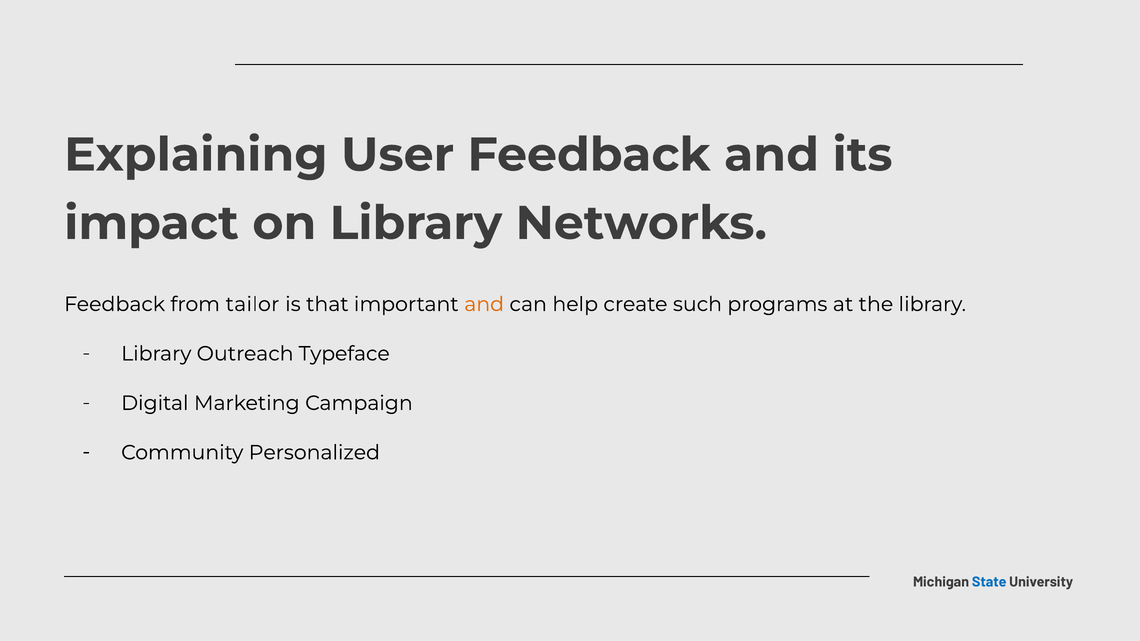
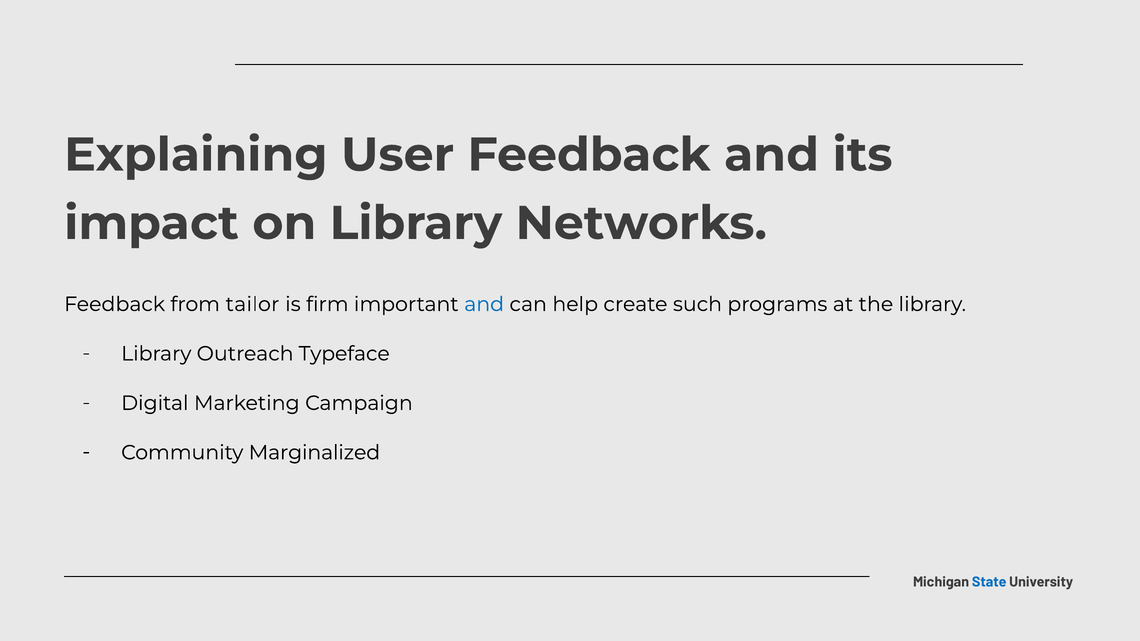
that: that -> firm
and at (484, 304) colour: orange -> blue
Personalized: Personalized -> Marginalized
